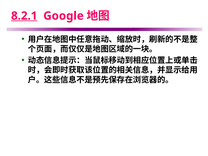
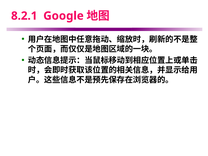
8.2.1 underline: present -> none
